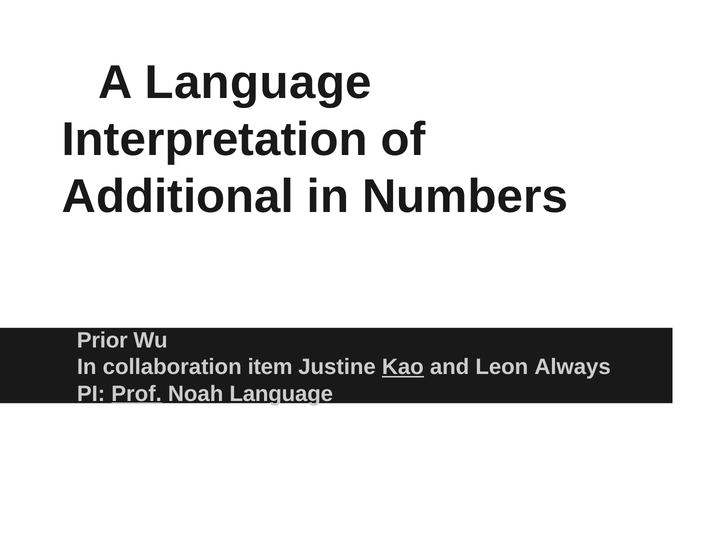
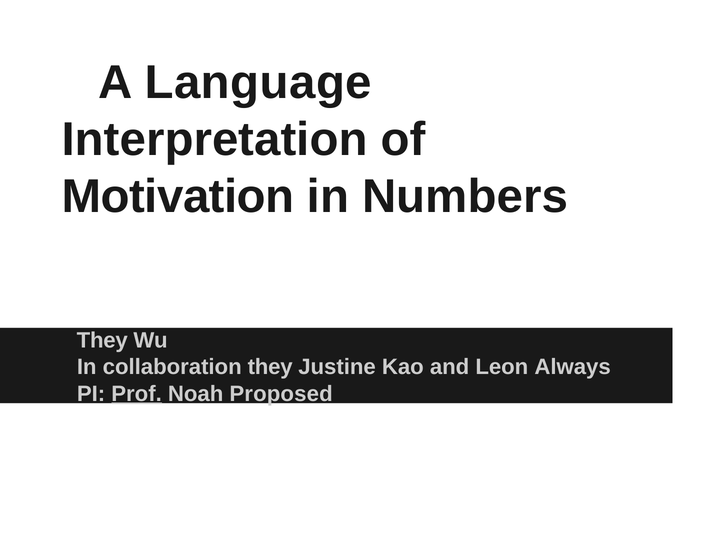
Additional: Additional -> Motivation
Prior at (102, 341): Prior -> They
collaboration item: item -> they
Kao underline: present -> none
Noah Language: Language -> Proposed
